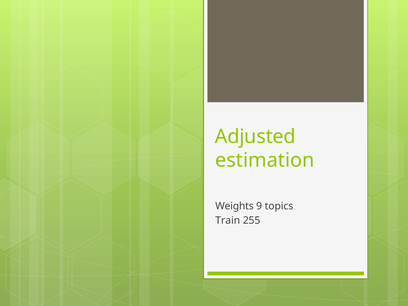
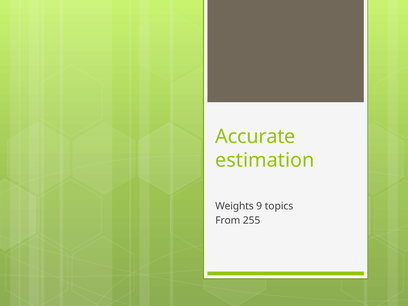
Adjusted: Adjusted -> Accurate
Train: Train -> From
